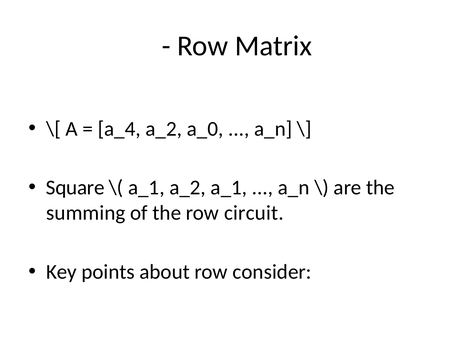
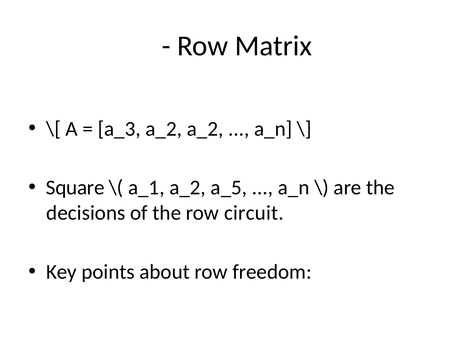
a_4: a_4 -> a_3
a_2 a_0: a_0 -> a_2
a_2 a_1: a_1 -> a_5
summing: summing -> decisions
consider: consider -> freedom
